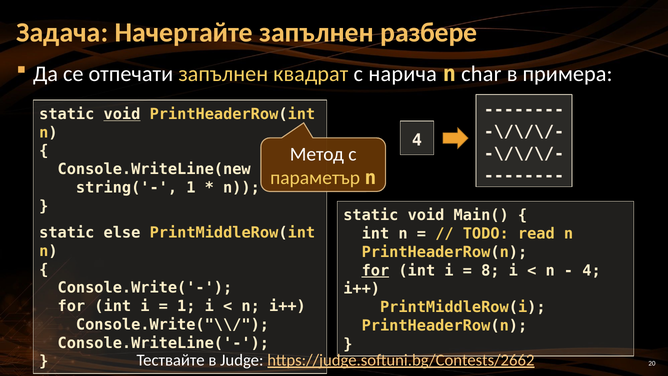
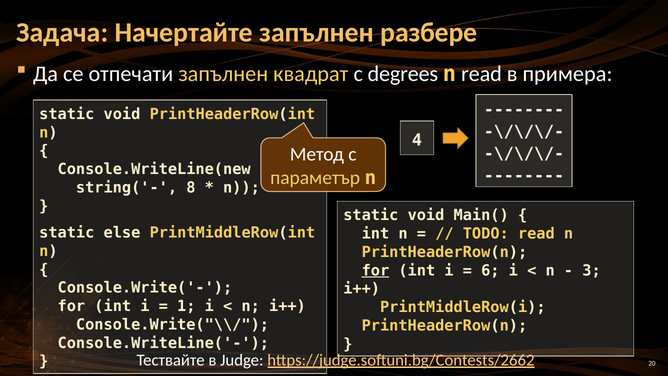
нарича: нарича -> degrees
n char: char -> read
void at (122, 114) underline: present -> none
string('- 1: 1 -> 8
8: 8 -> 6
4 at (592, 270): 4 -> 3
